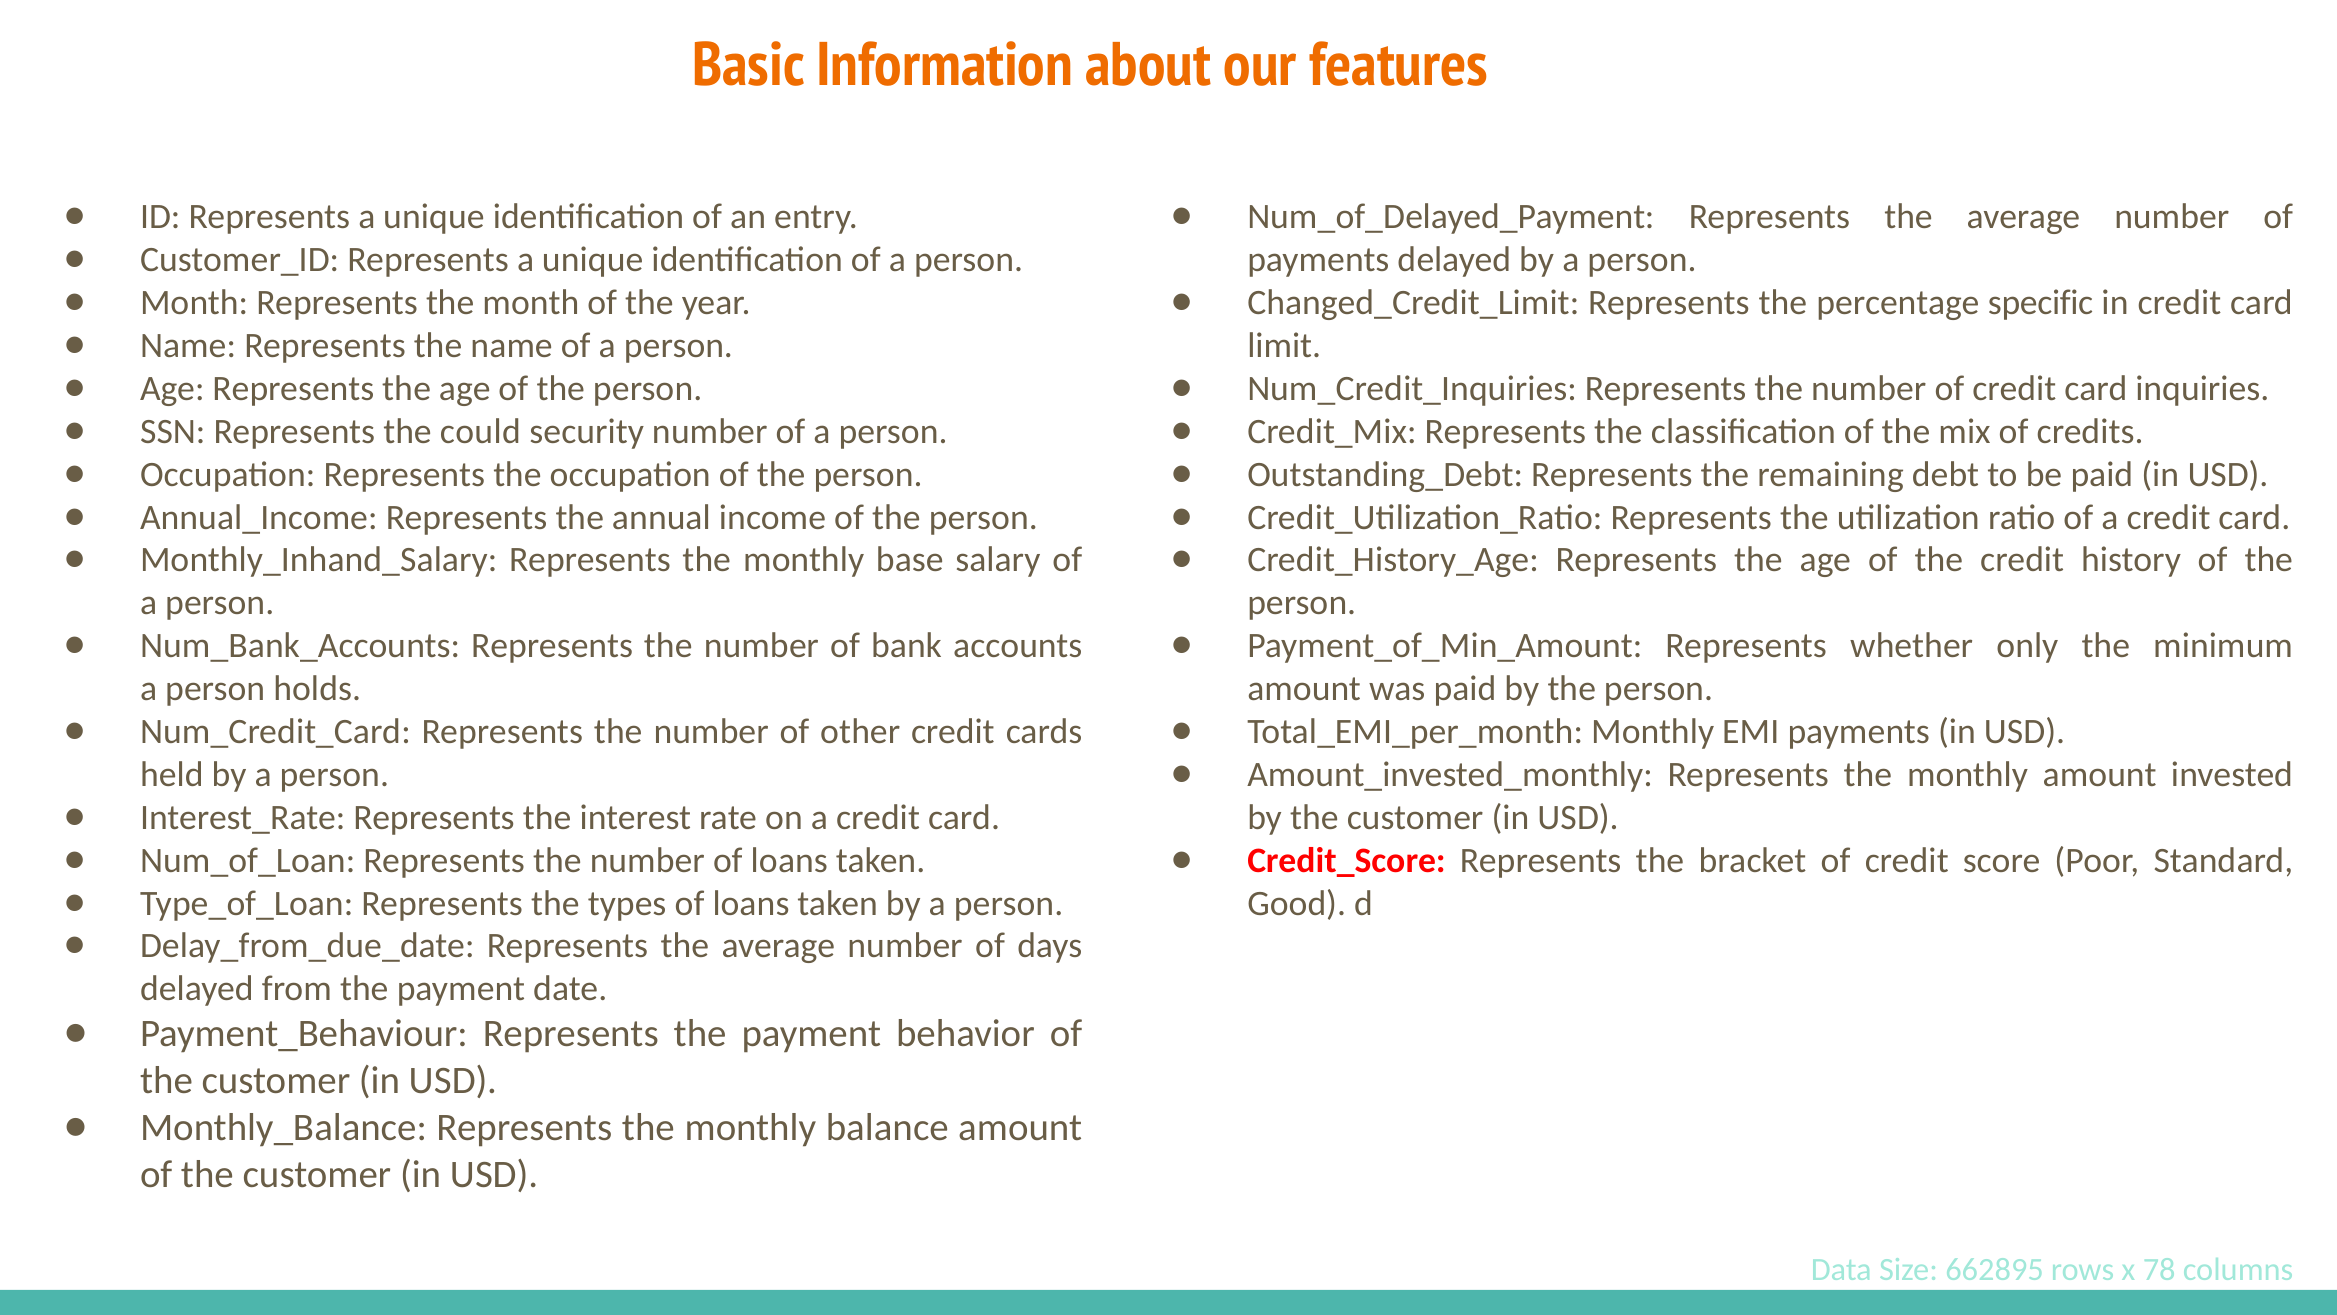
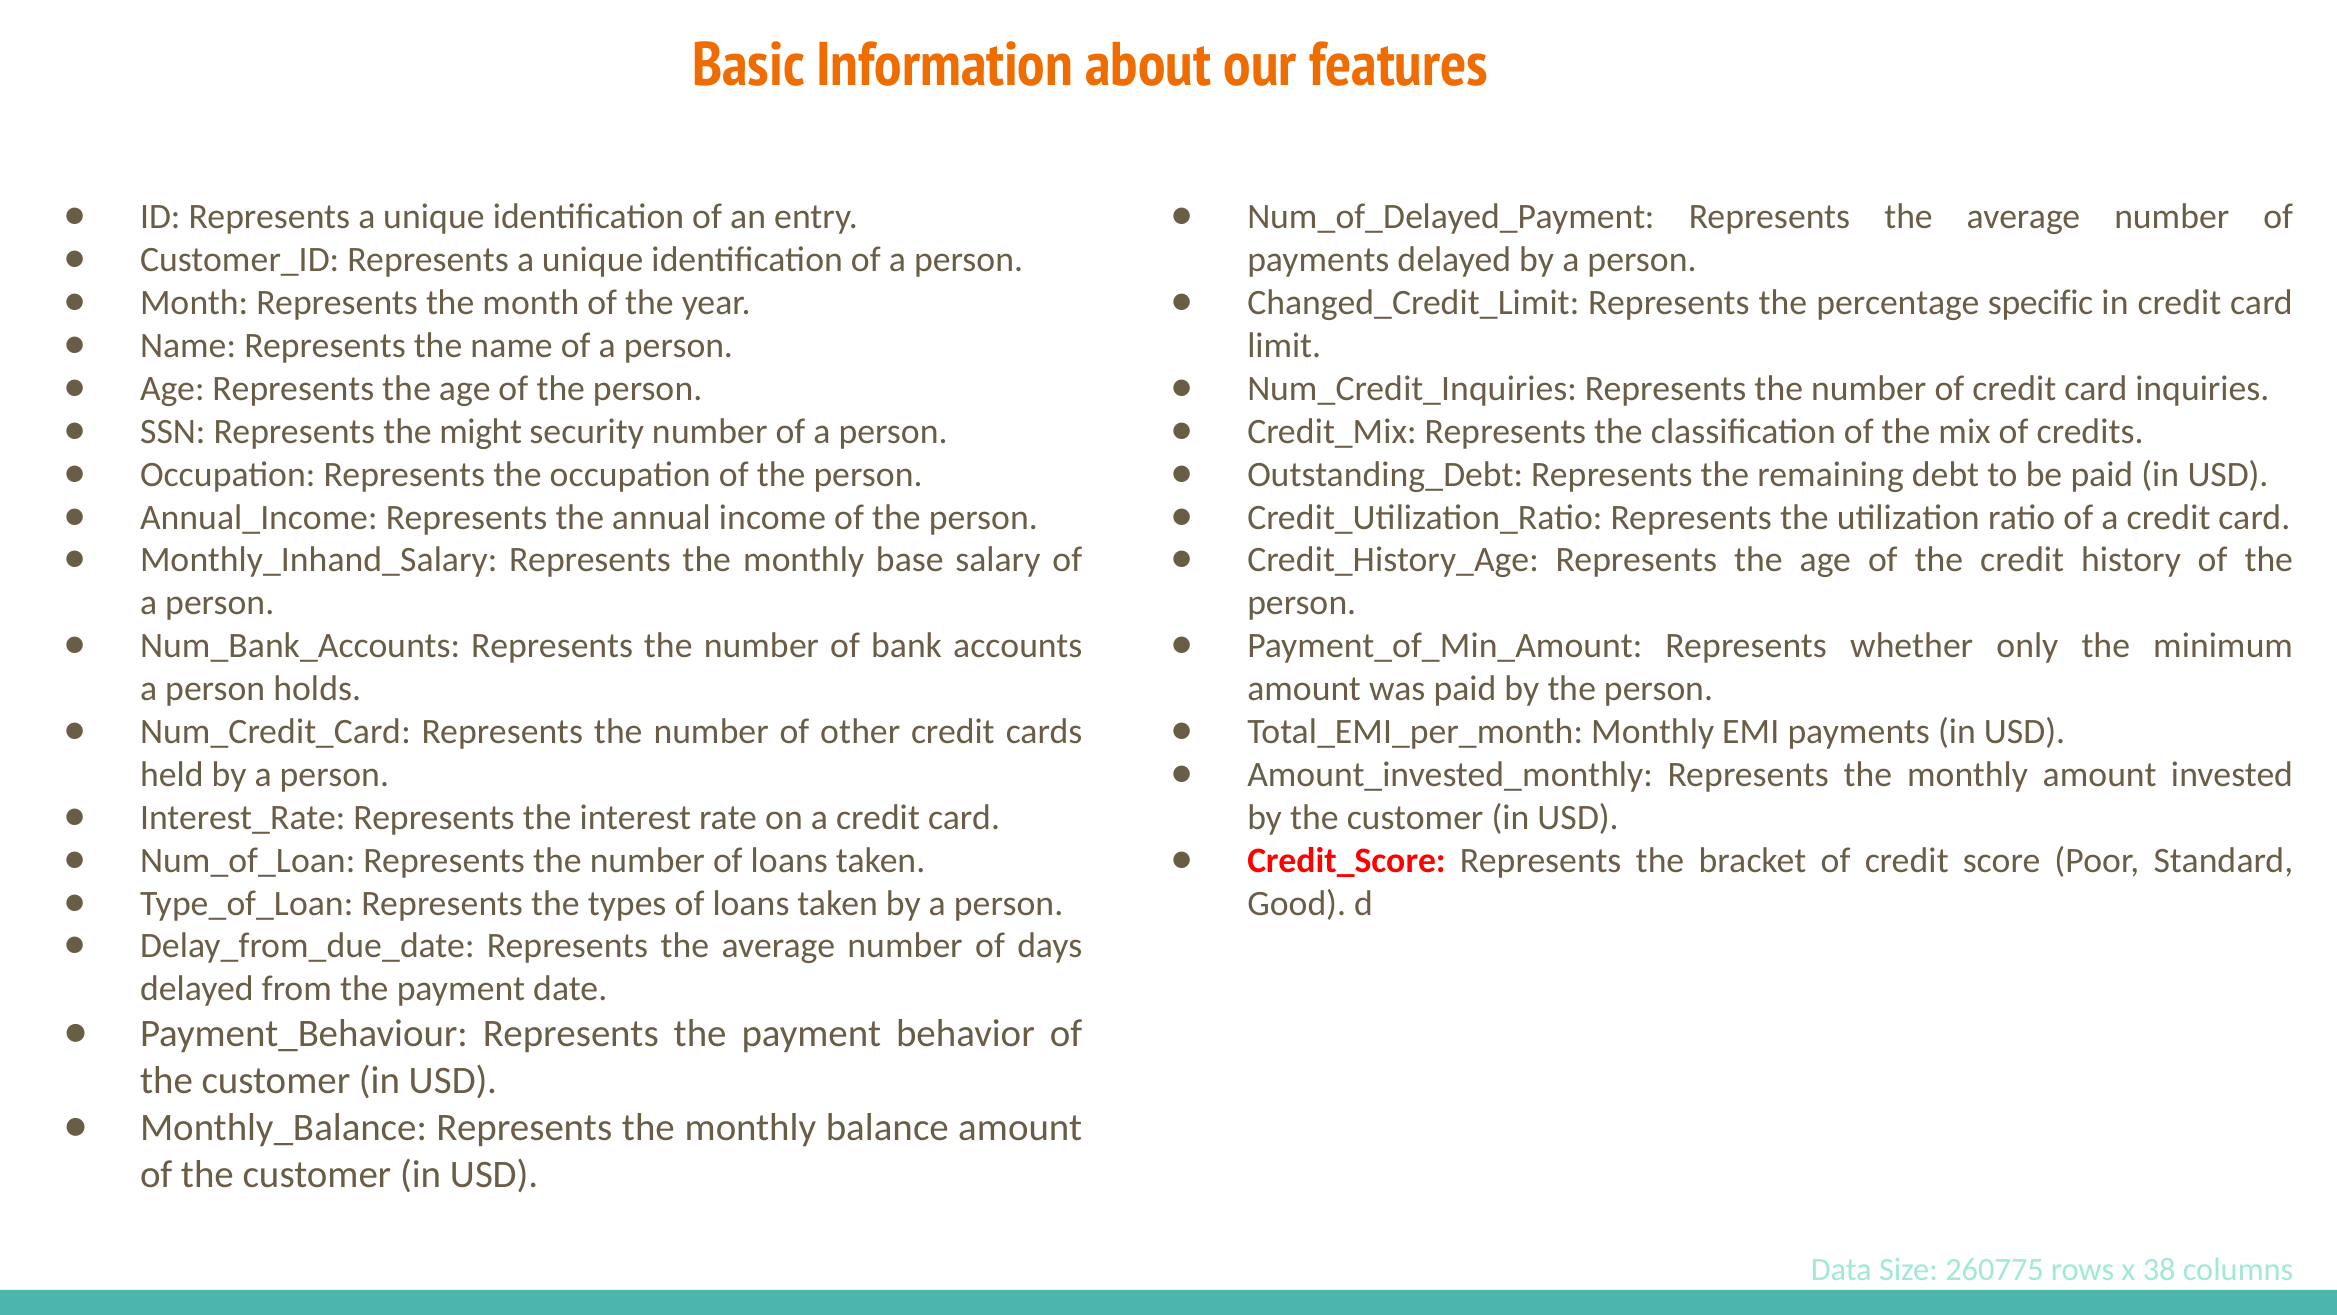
could: could -> might
662895: 662895 -> 260775
78: 78 -> 38
